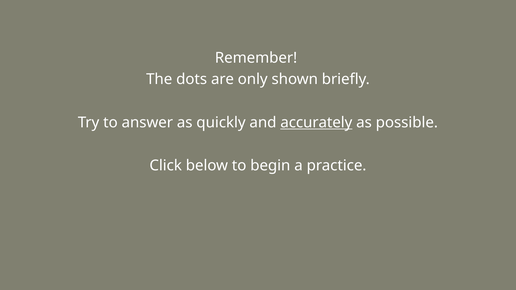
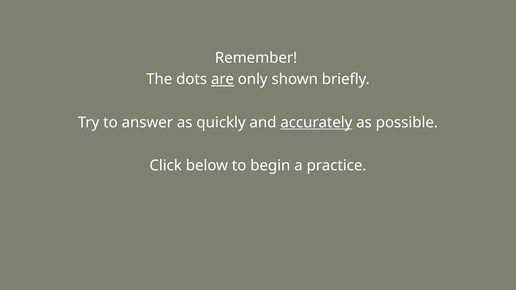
are underline: none -> present
